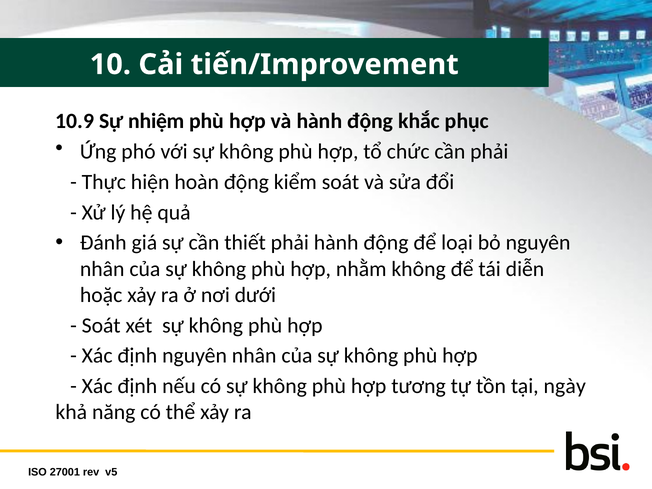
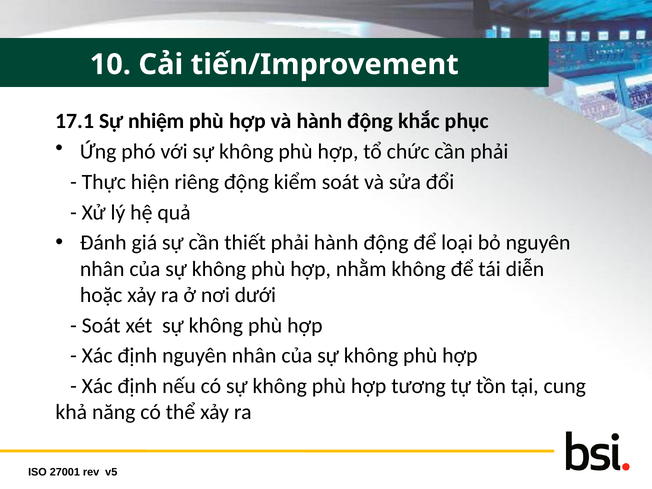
10.9: 10.9 -> 17.1
hoàn: hoàn -> riêng
ngày: ngày -> cung
